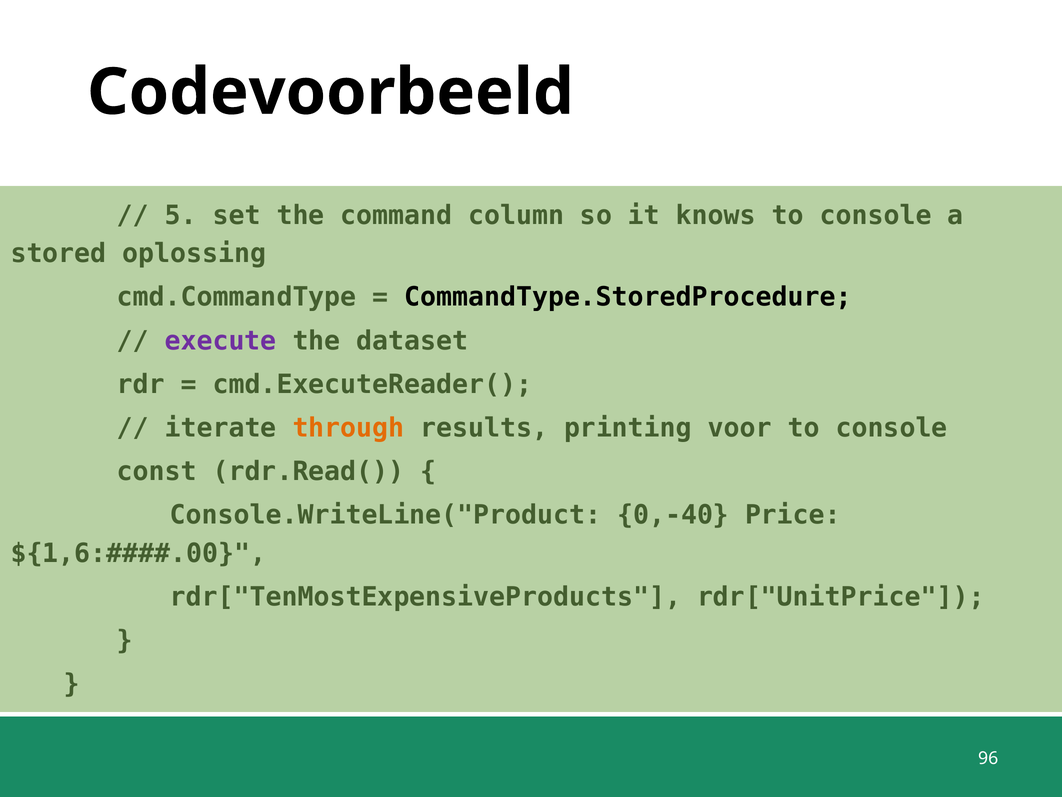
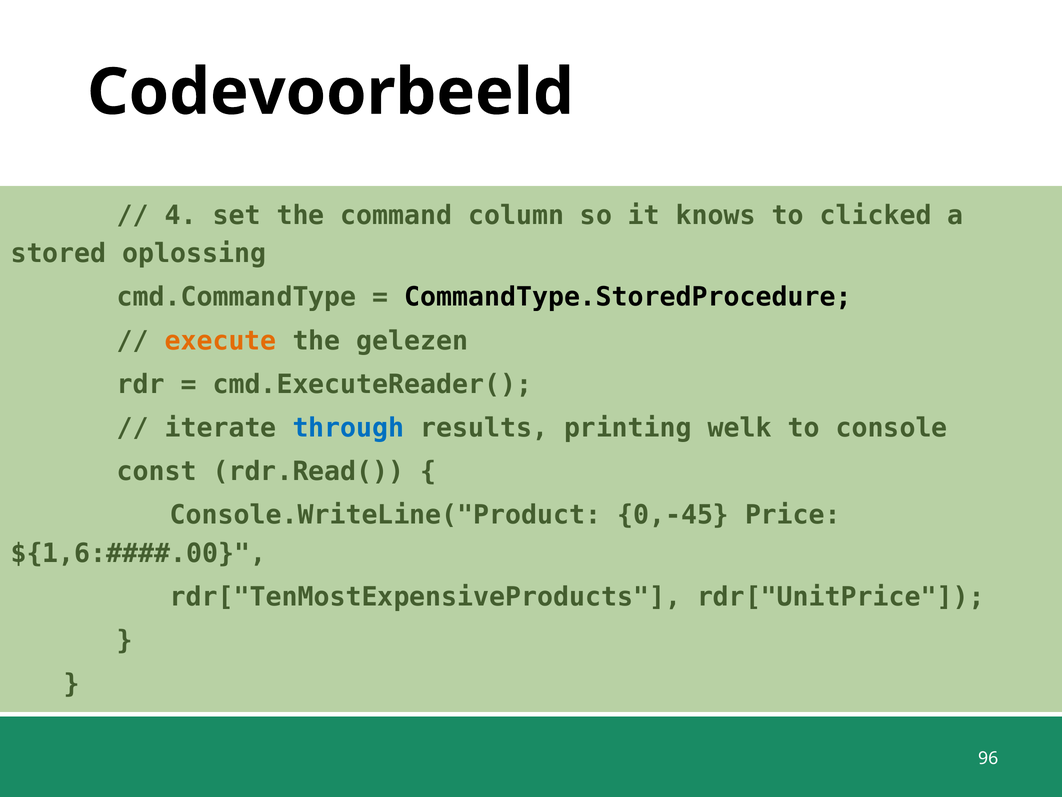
5: 5 -> 4
knows to console: console -> clicked
execute colour: purple -> orange
dataset: dataset -> gelezen
through colour: orange -> blue
voor: voor -> welk
0,-40: 0,-40 -> 0,-45
